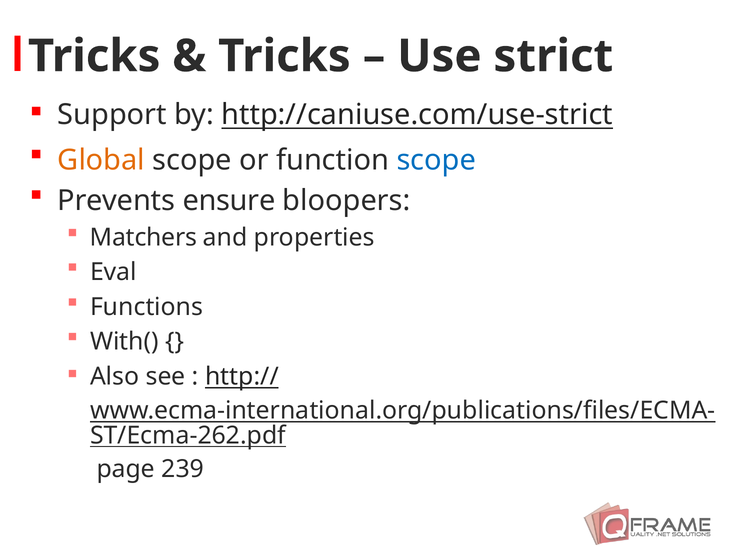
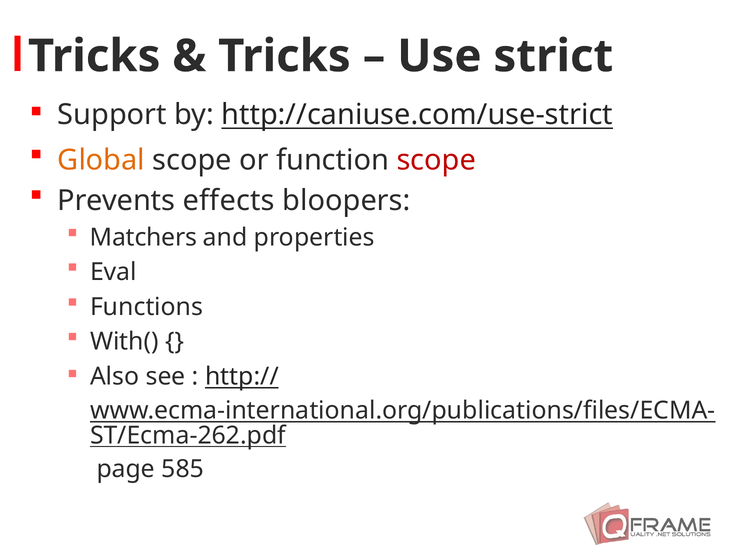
scope at (436, 160) colour: blue -> red
ensure: ensure -> effects
239: 239 -> 585
